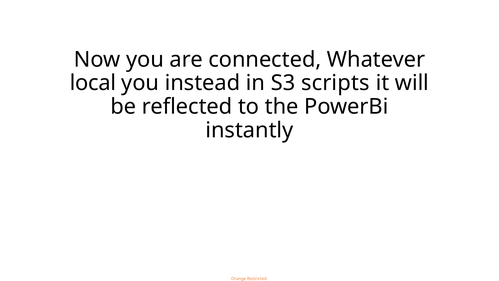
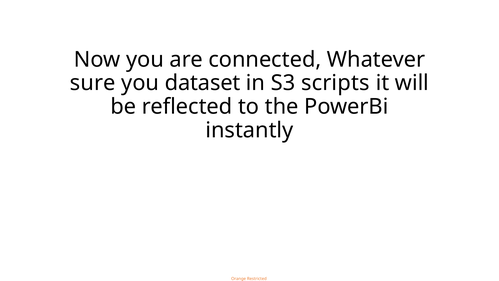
local: local -> sure
instead: instead -> dataset
